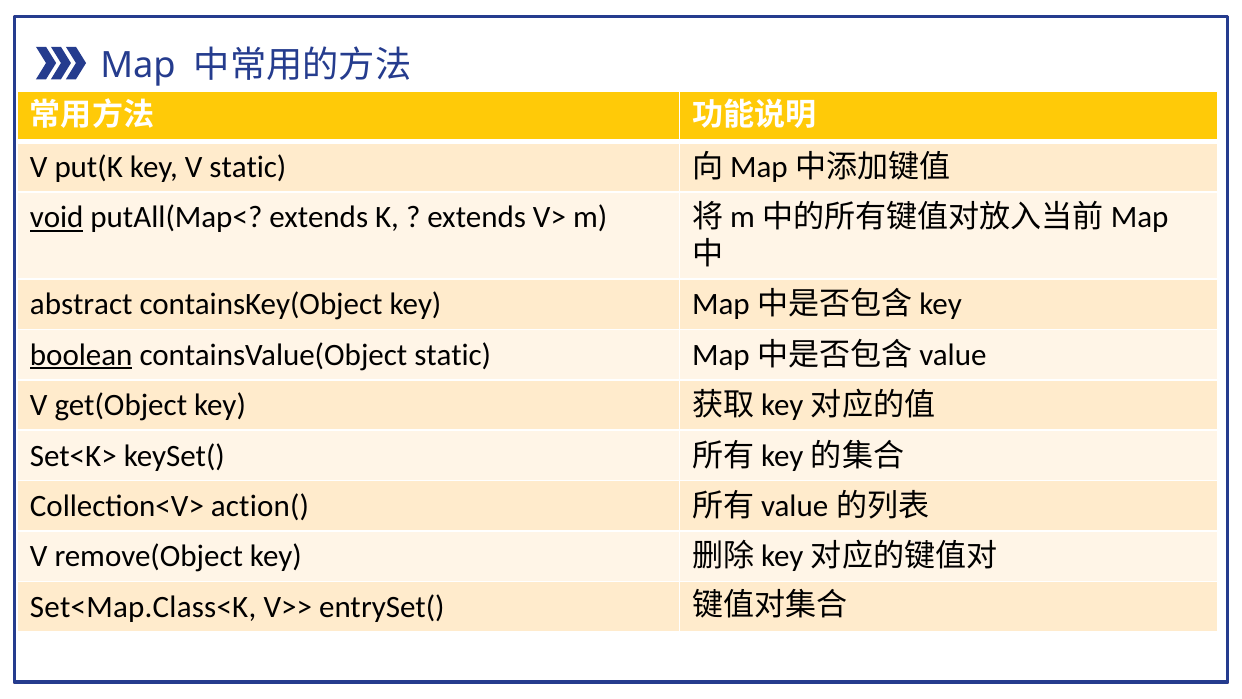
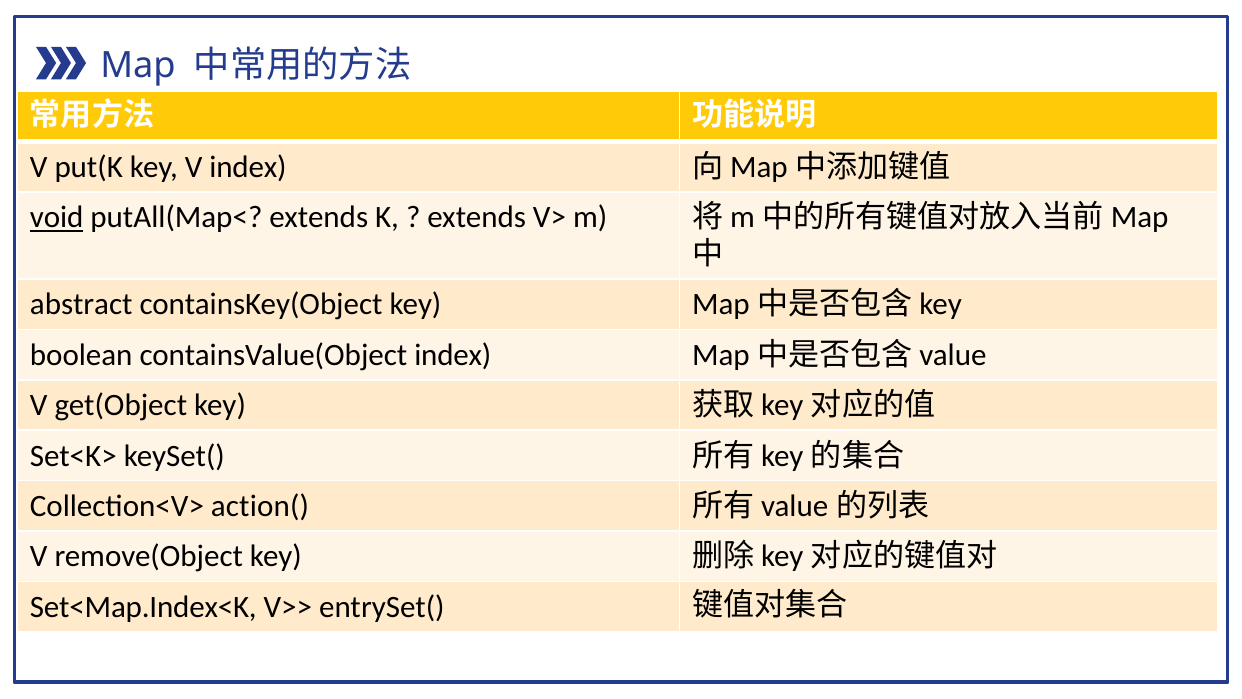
V static: static -> index
boolean underline: present -> none
containsValue(Object static: static -> index
Set<Map.Class<K: Set<Map.Class<K -> Set<Map.Index<K
